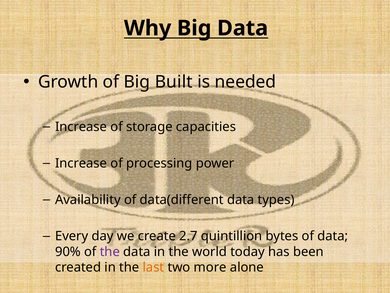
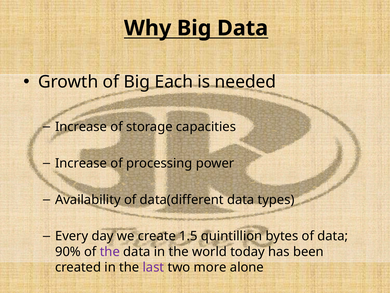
Built: Built -> Each
2.7: 2.7 -> 1.5
last colour: orange -> purple
